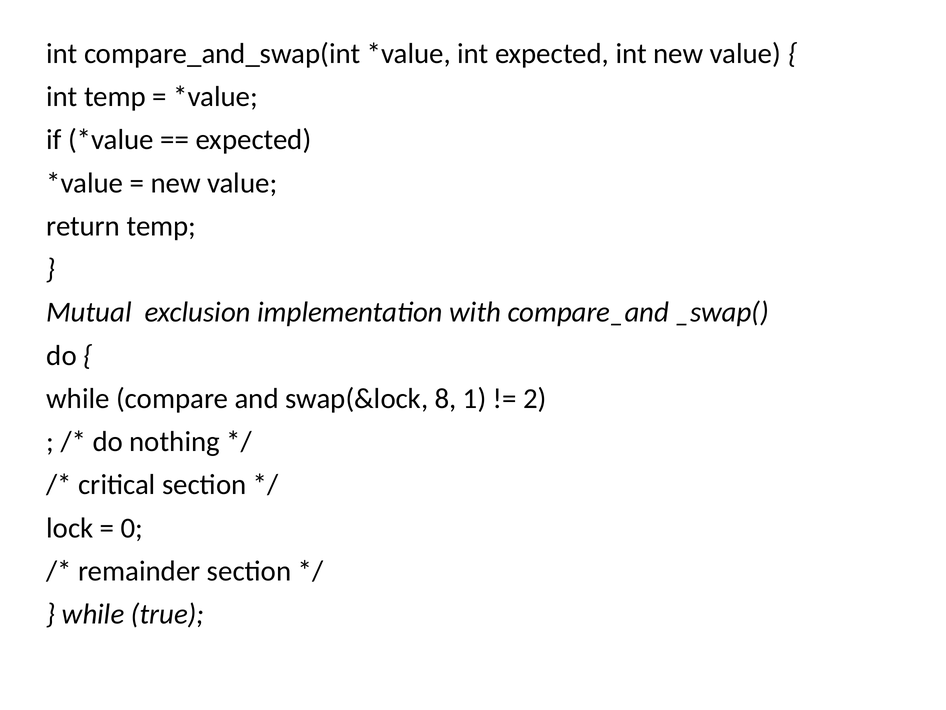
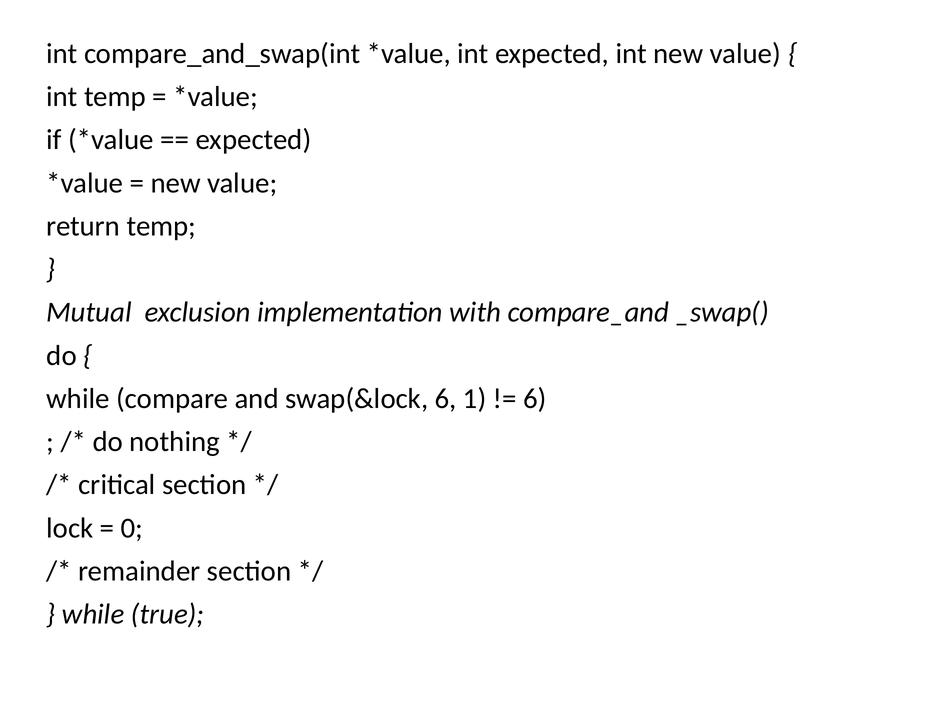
swap(&lock 8: 8 -> 6
2 at (535, 398): 2 -> 6
